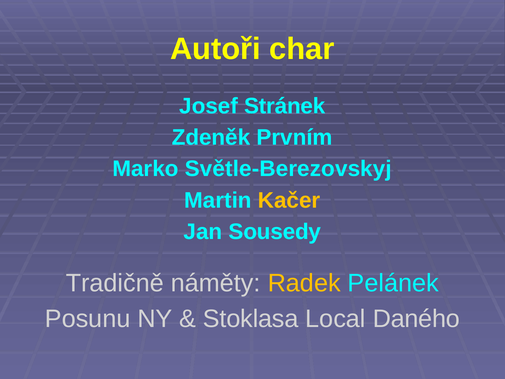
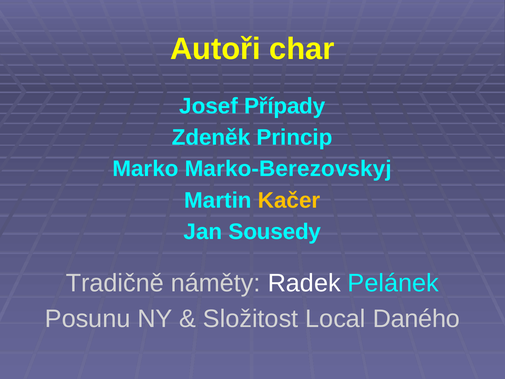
Stránek: Stránek -> Případy
Prvním: Prvním -> Princip
Světle-Berezovskyj: Světle-Berezovskyj -> Marko-Berezovskyj
Radek colour: yellow -> white
Stoklasa: Stoklasa -> Složitost
